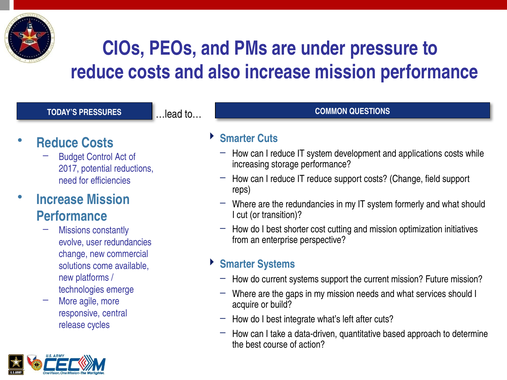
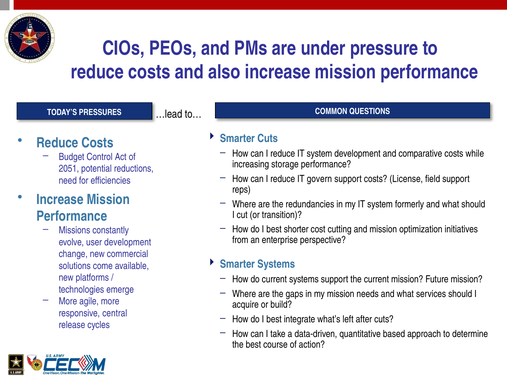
applications: applications -> comparative
2017: 2017 -> 2051
IT reduce: reduce -> govern
costs Change: Change -> License
user redundancies: redundancies -> development
